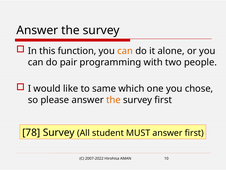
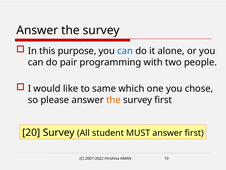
function: function -> purpose
can at (125, 51) colour: orange -> blue
78: 78 -> 20
